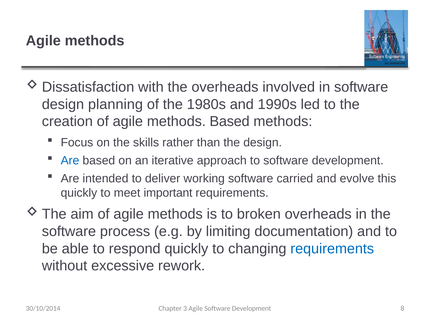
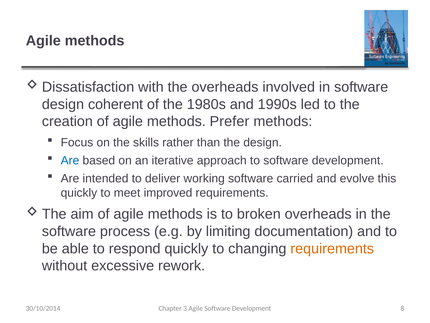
planning: planning -> coherent
methods Based: Based -> Prefer
important: important -> improved
requirements at (332, 248) colour: blue -> orange
